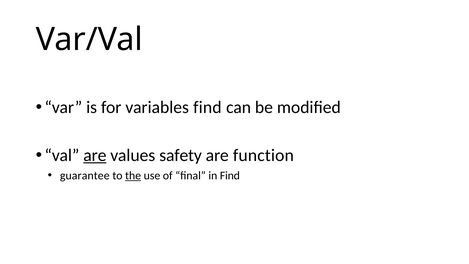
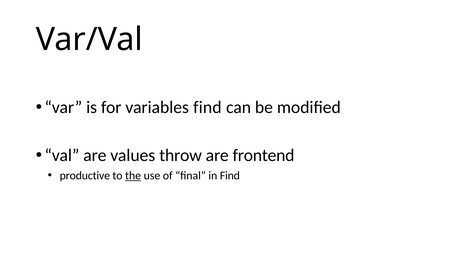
are at (95, 155) underline: present -> none
safety: safety -> throw
function: function -> frontend
guarantee: guarantee -> productive
